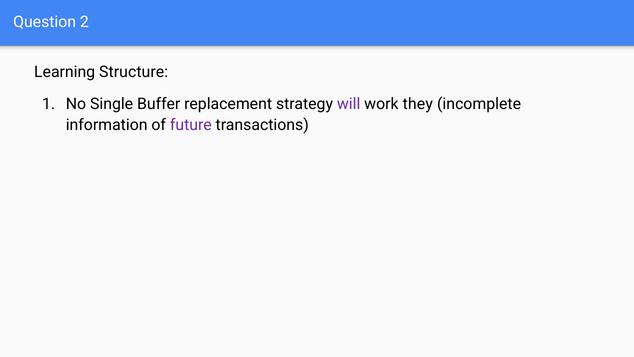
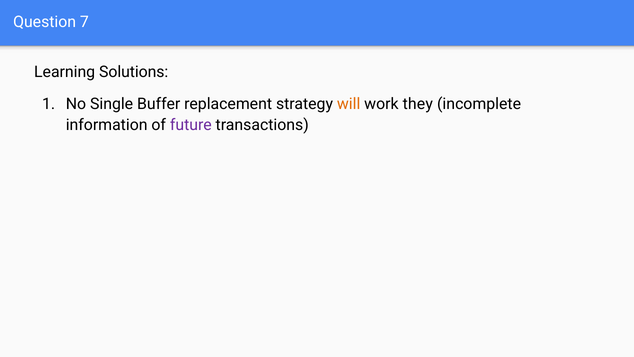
2: 2 -> 7
Structure: Structure -> Solutions
will colour: purple -> orange
